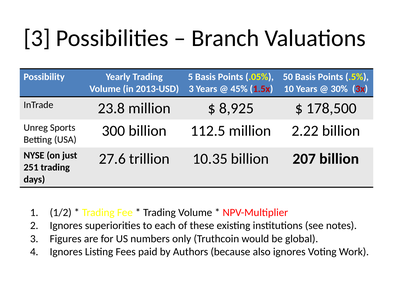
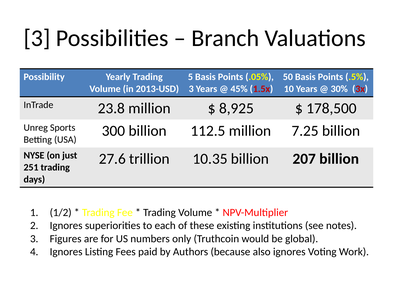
2.22: 2.22 -> 7.25
